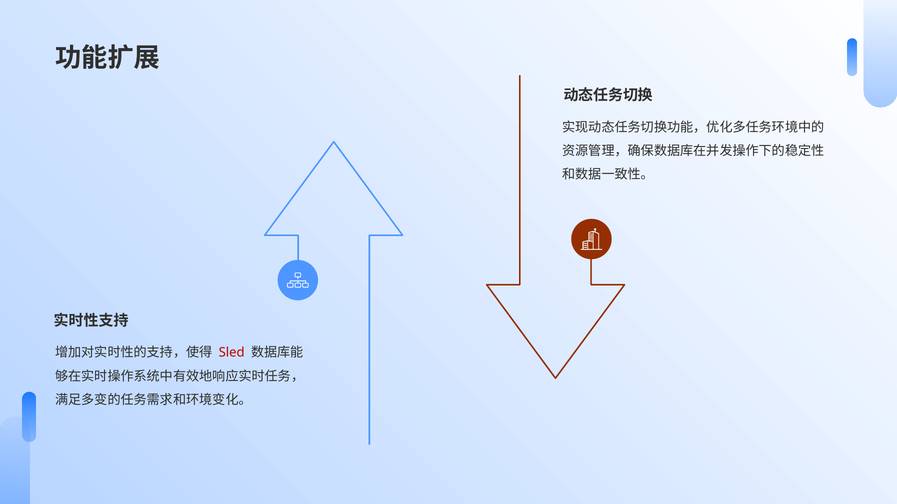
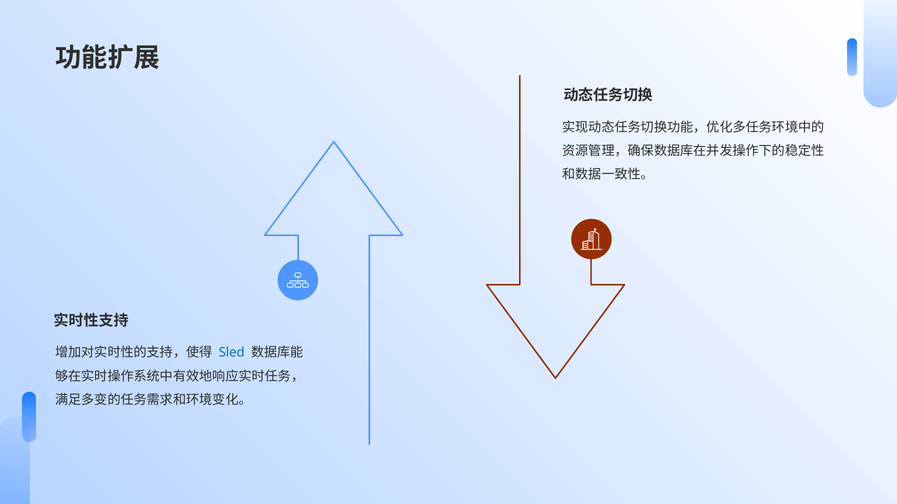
Sled colour: red -> blue
